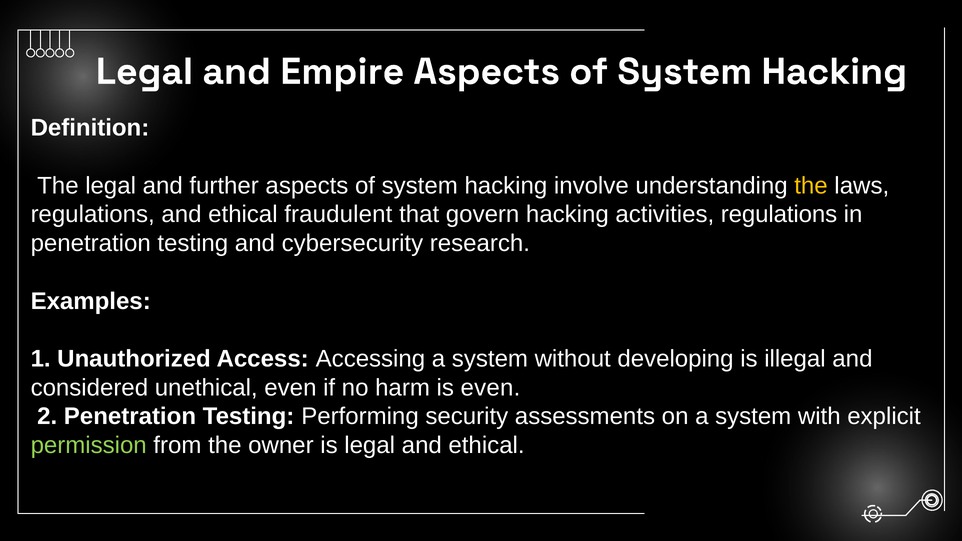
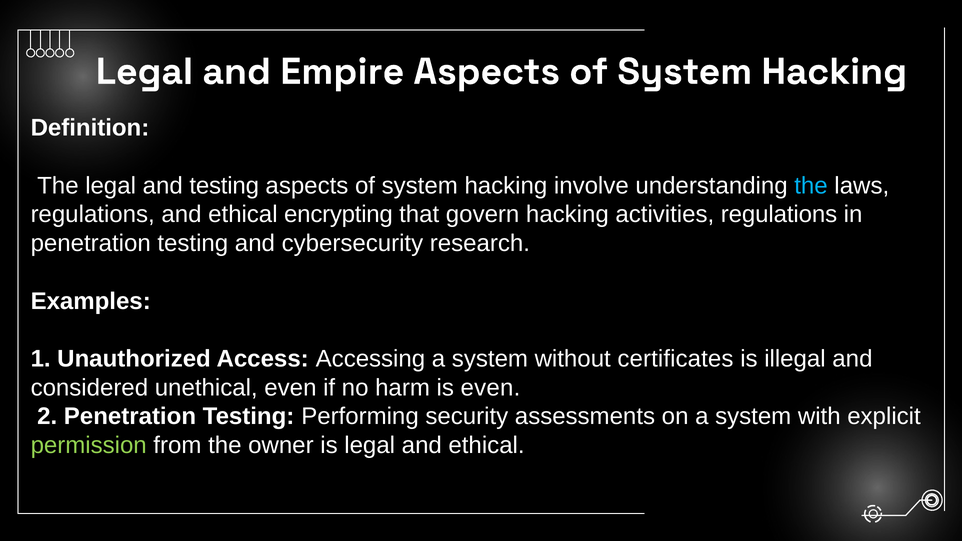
and further: further -> testing
the at (811, 186) colour: yellow -> light blue
fraudulent: fraudulent -> encrypting
developing: developing -> certificates
